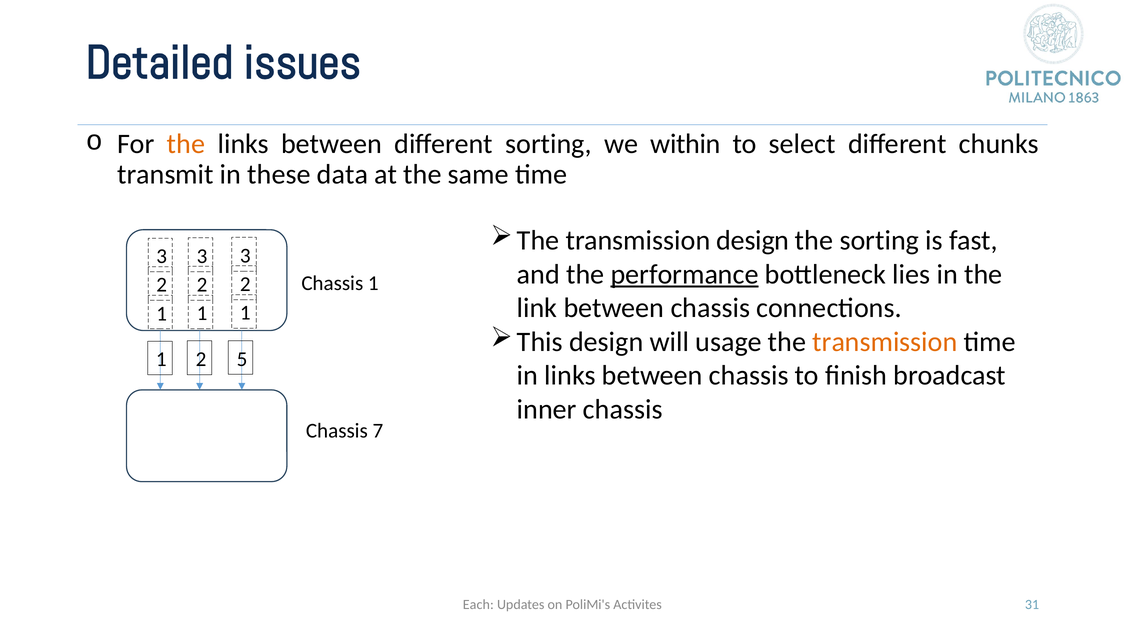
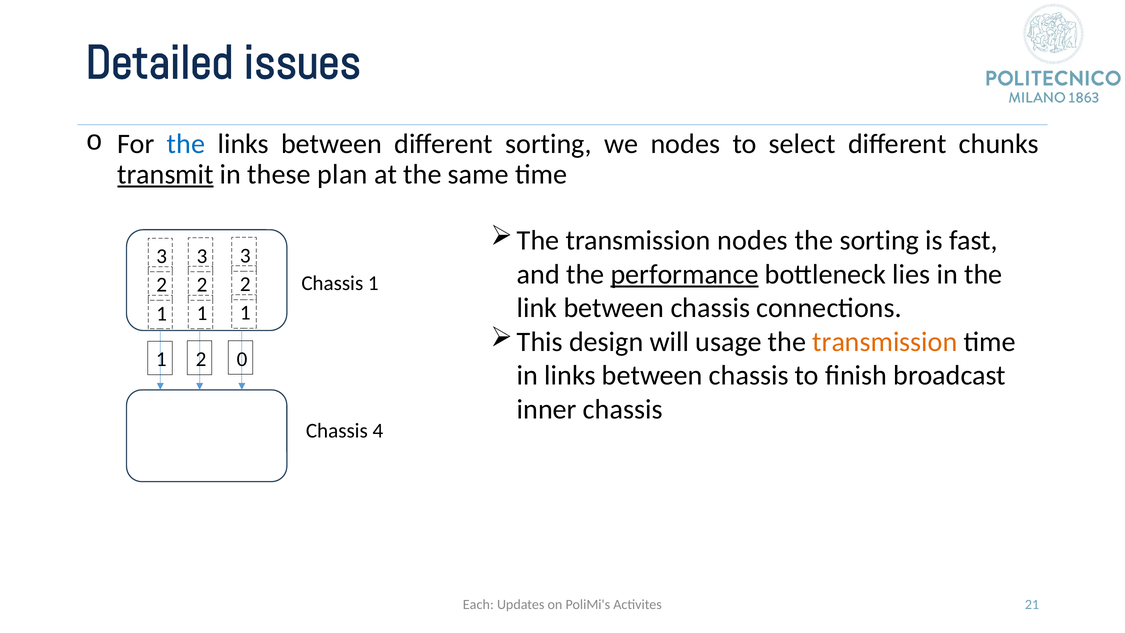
the at (186, 144) colour: orange -> blue
we within: within -> nodes
transmit underline: none -> present
data: data -> plan
transmission design: design -> nodes
5: 5 -> 0
7: 7 -> 4
31: 31 -> 21
